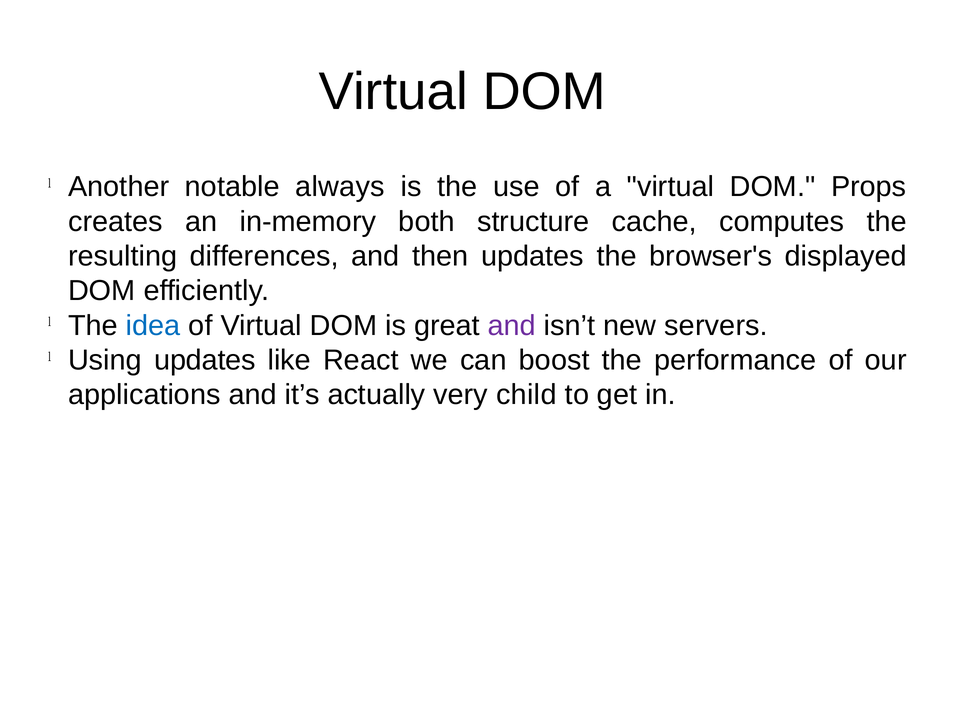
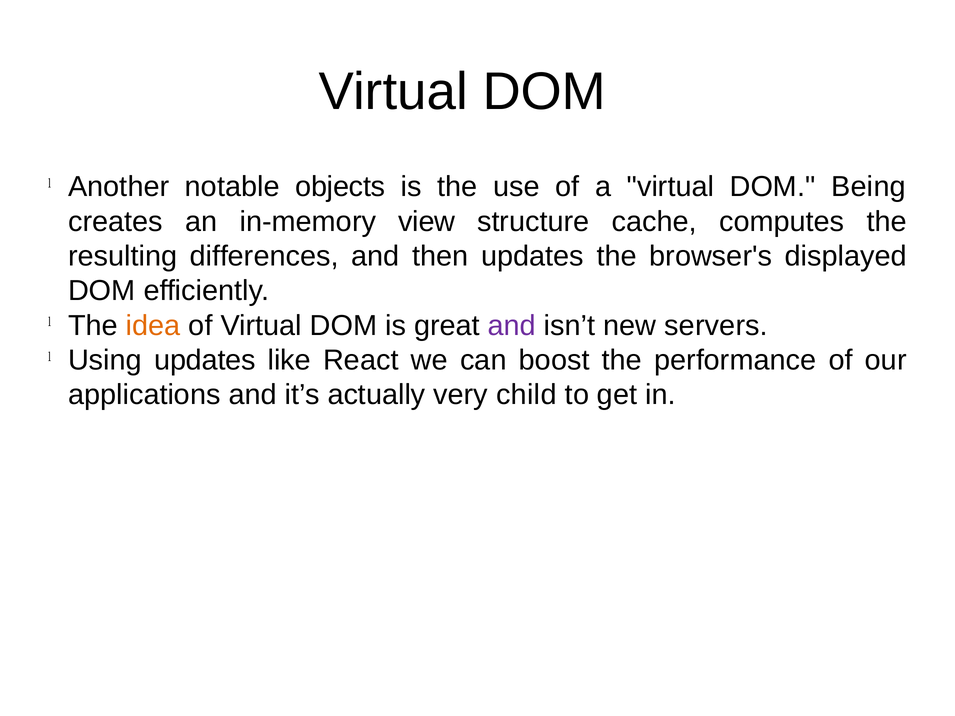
always: always -> objects
Props: Props -> Being
both: both -> view
idea colour: blue -> orange
